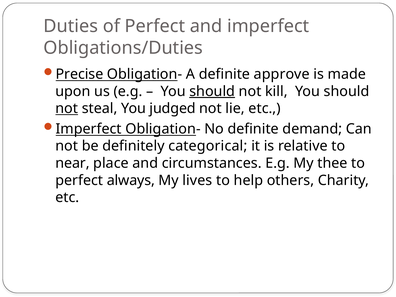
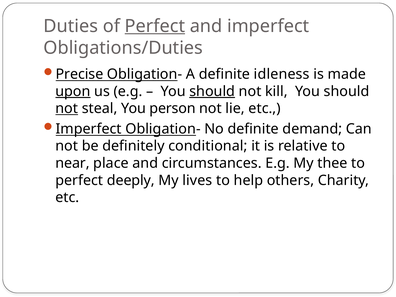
Perfect at (155, 26) underline: none -> present
approve: approve -> idleness
upon underline: none -> present
judged: judged -> person
categorical: categorical -> conditional
always: always -> deeply
